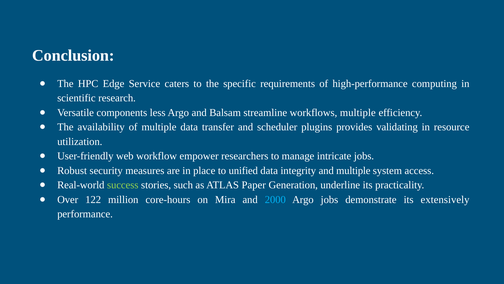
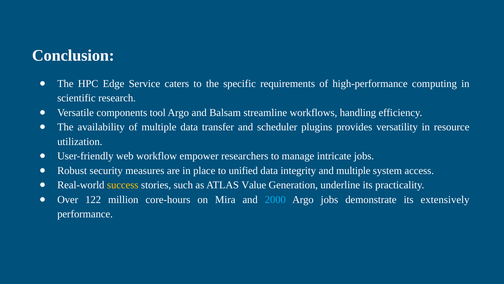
less: less -> tool
workflows multiple: multiple -> handling
validating: validating -> versatility
success colour: light green -> yellow
Paper: Paper -> Value
